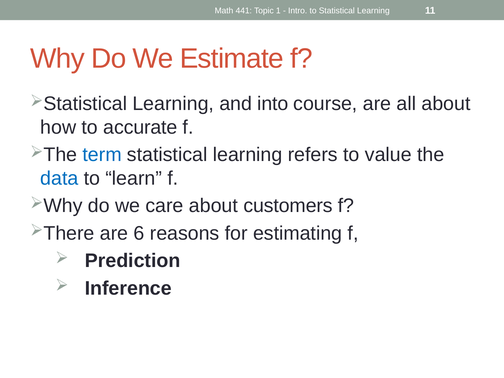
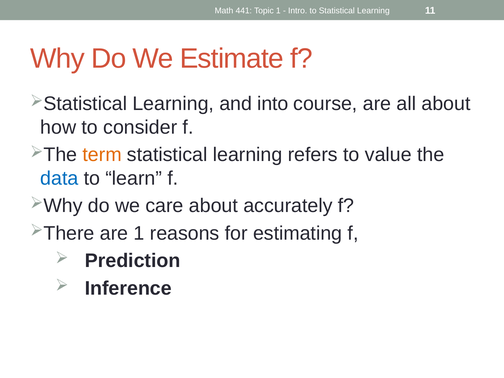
accurate: accurate -> consider
term colour: blue -> orange
customers: customers -> accurately
are 6: 6 -> 1
